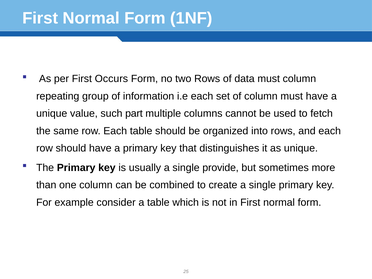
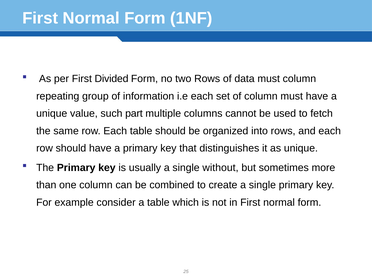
Occurs: Occurs -> Divided
provide: provide -> without
